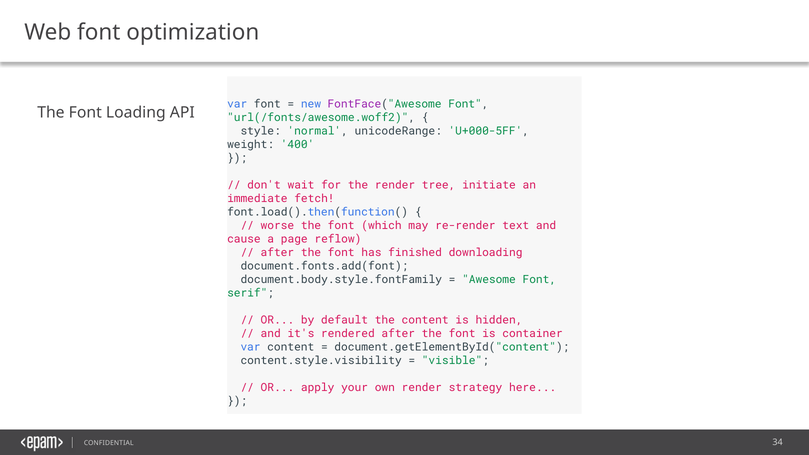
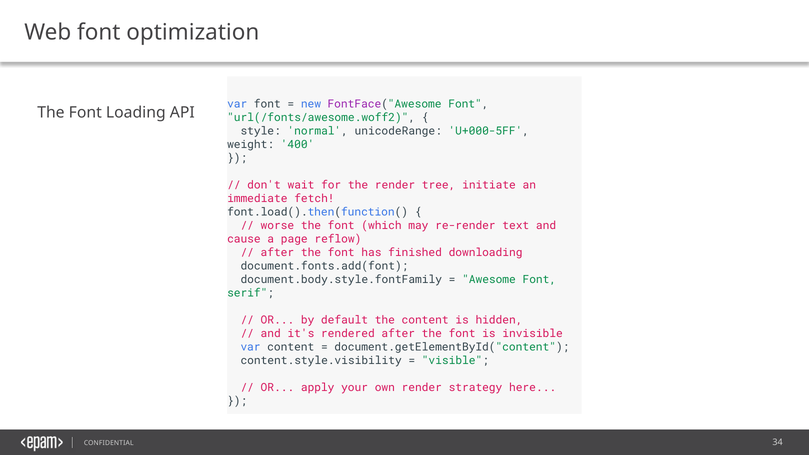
container: container -> invisible
